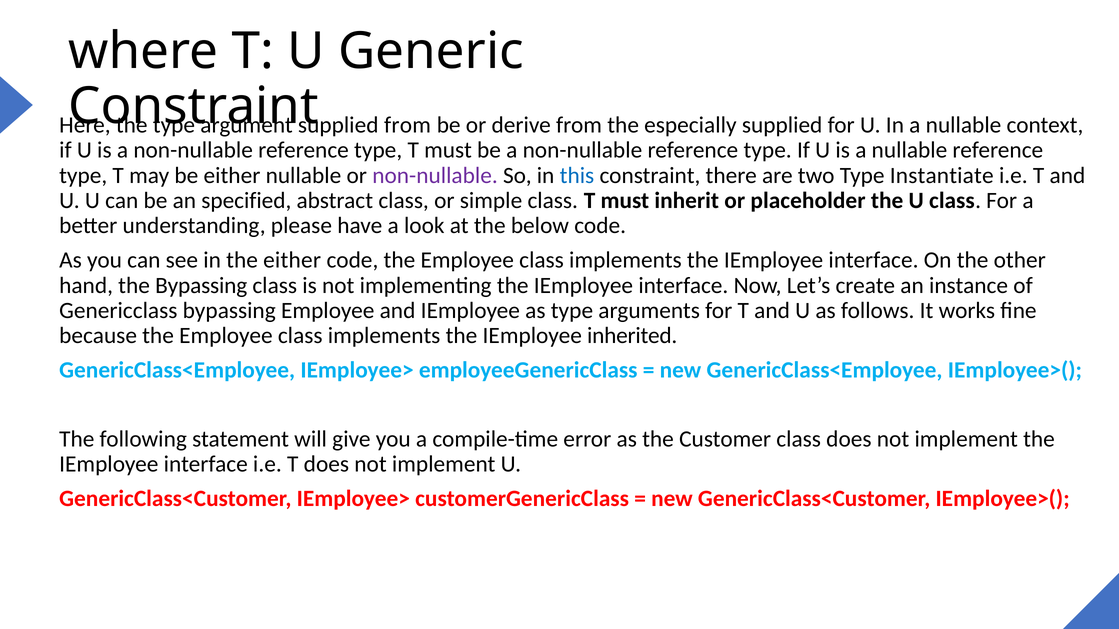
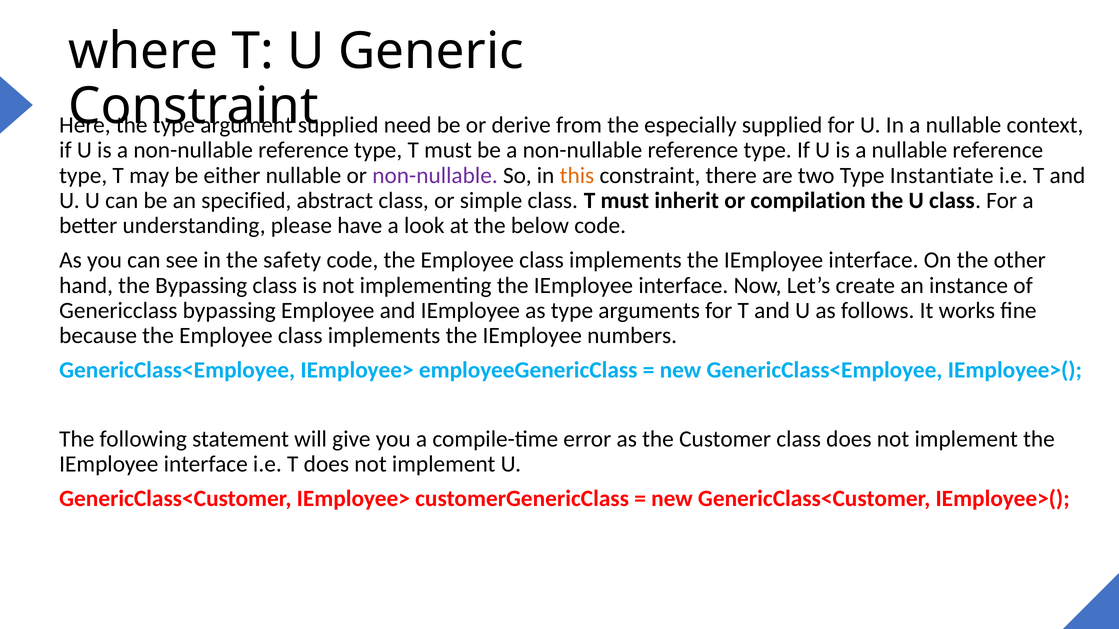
supplied from: from -> need
this colour: blue -> orange
placeholder: placeholder -> compilation
the either: either -> safety
inherited: inherited -> numbers
